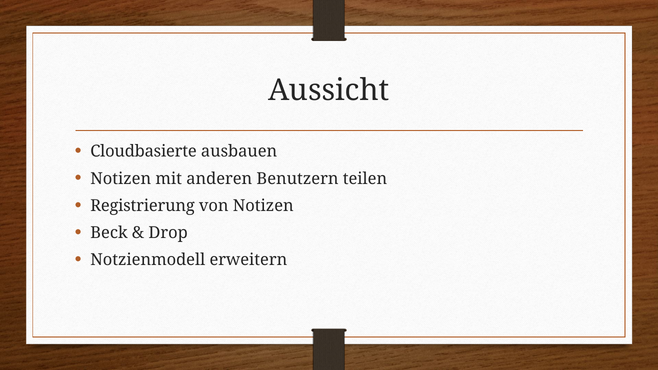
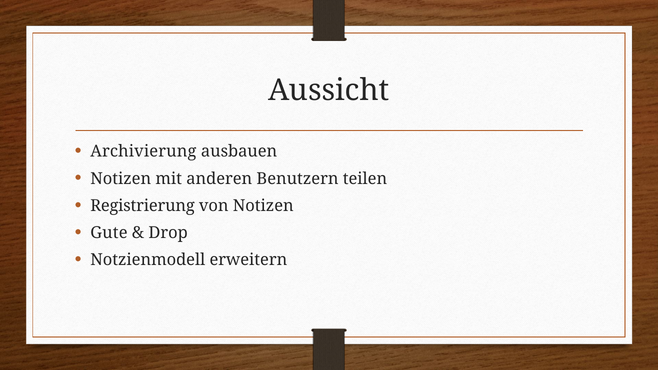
Cloudbasierte: Cloudbasierte -> Archivierung
Beck: Beck -> Gute
